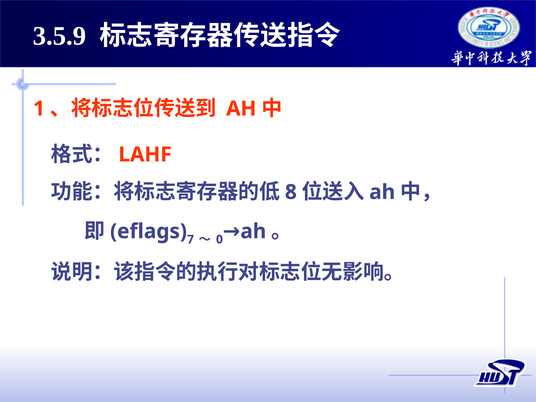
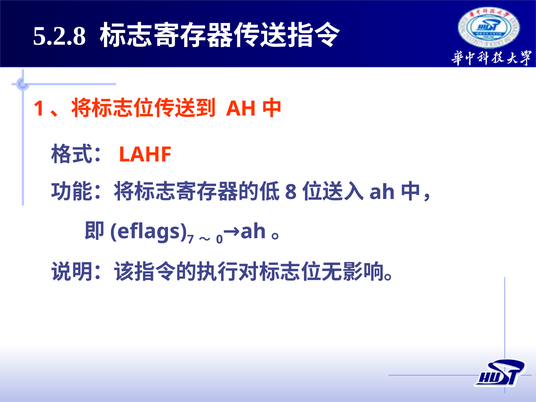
3.5.9: 3.5.9 -> 5.2.8
